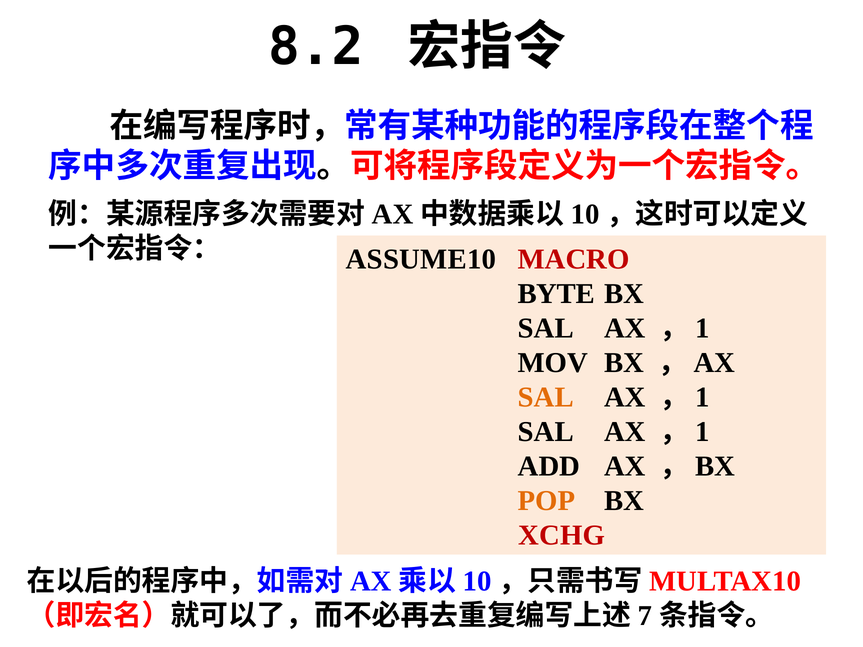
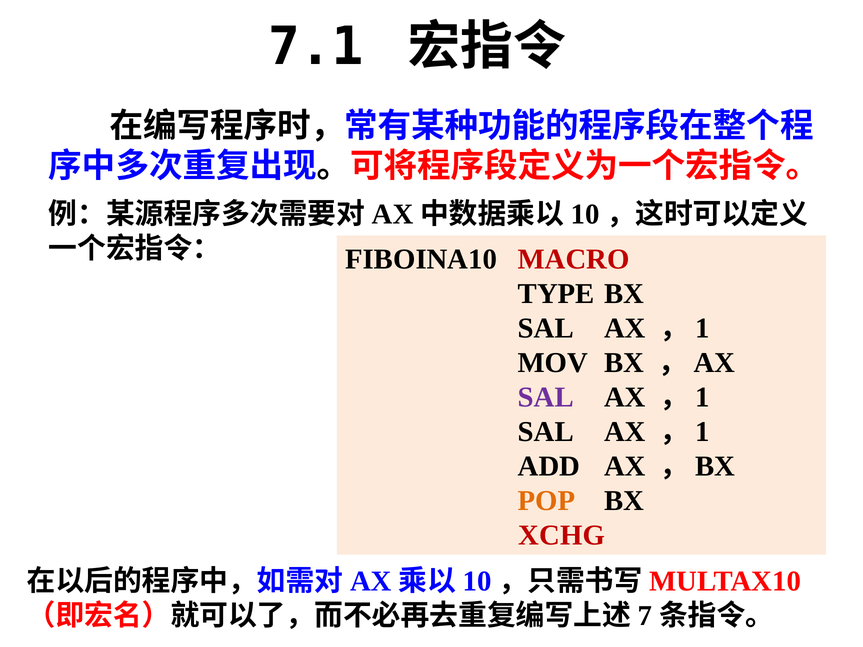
8.2: 8.2 -> 7.1
ASSUME10: ASSUME10 -> FIBOINA10
BYTE: BYTE -> TYPE
SAL at (546, 397) colour: orange -> purple
